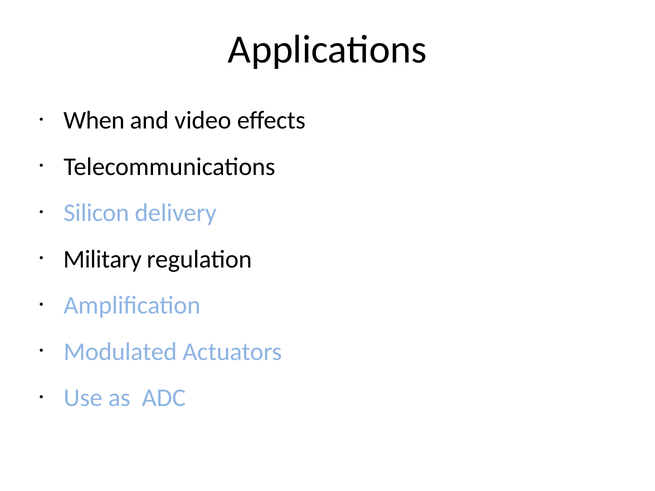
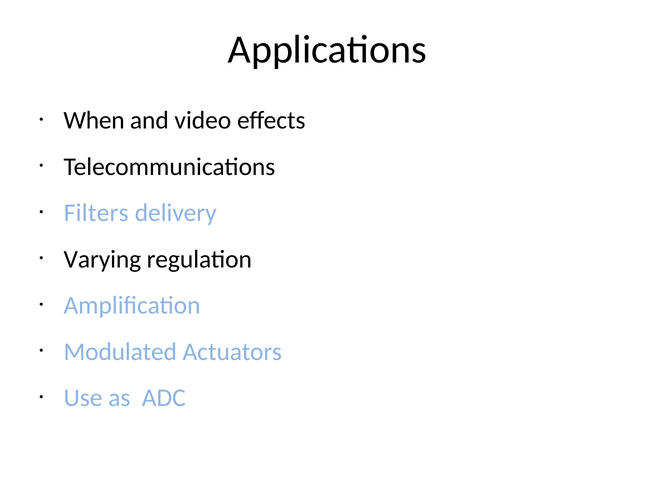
Silicon: Silicon -> Filters
Military: Military -> Varying
